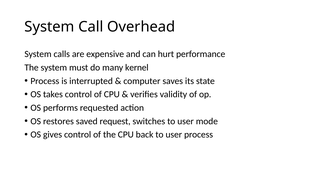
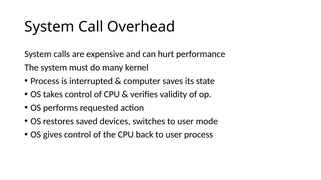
request: request -> devices
